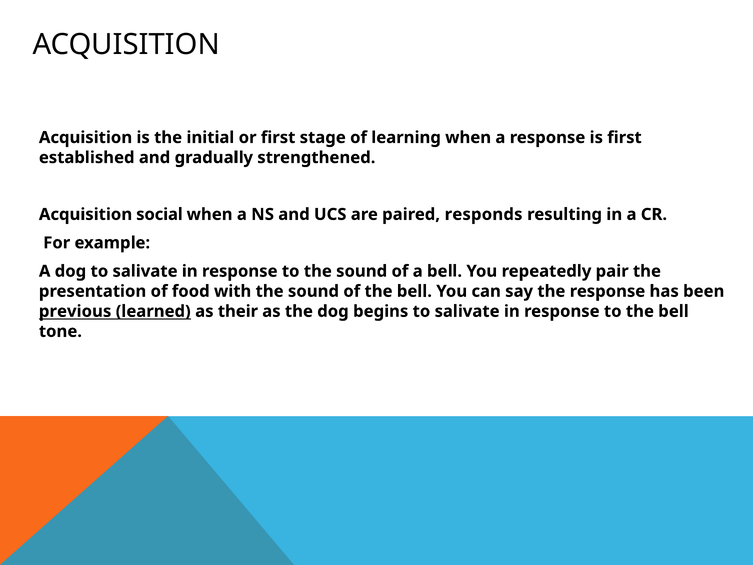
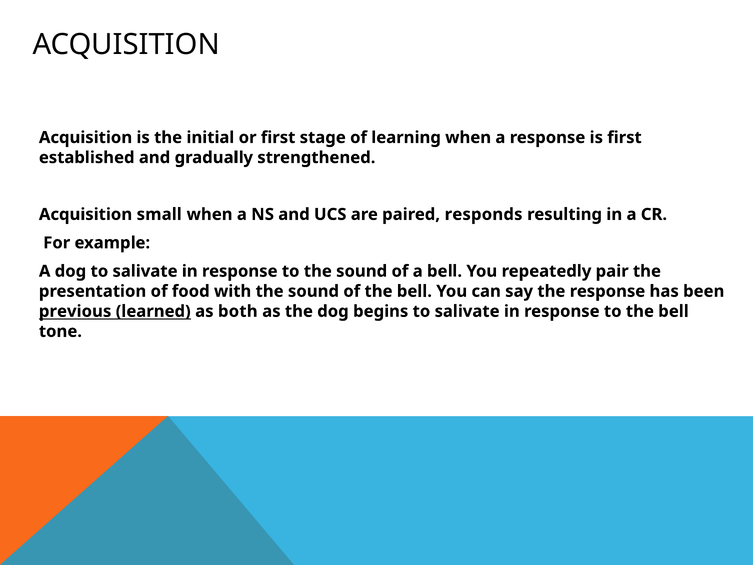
social: social -> small
their: their -> both
